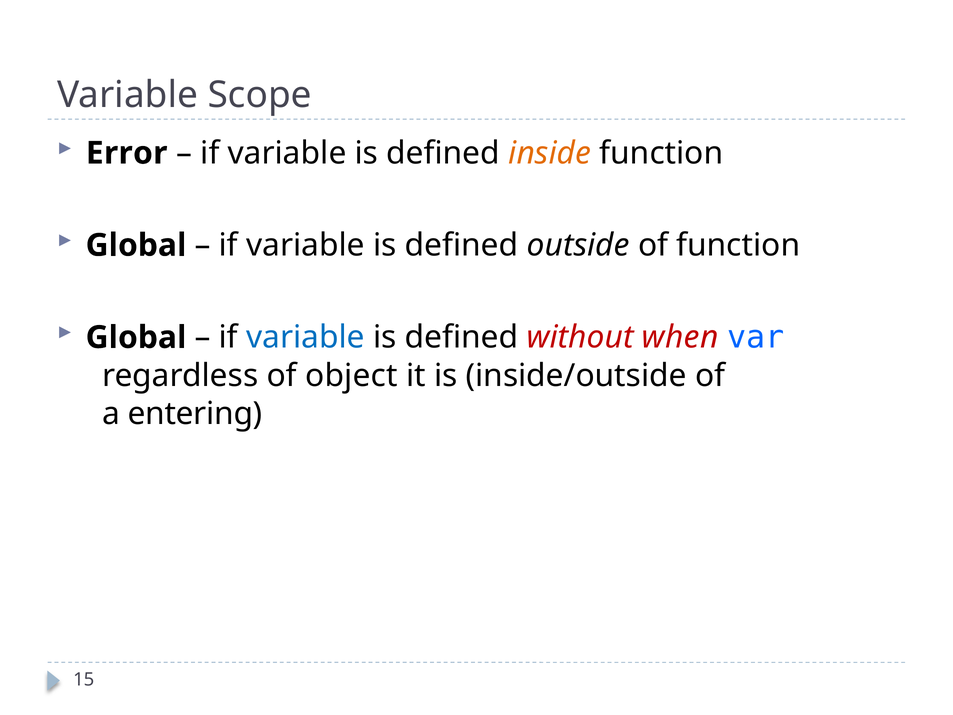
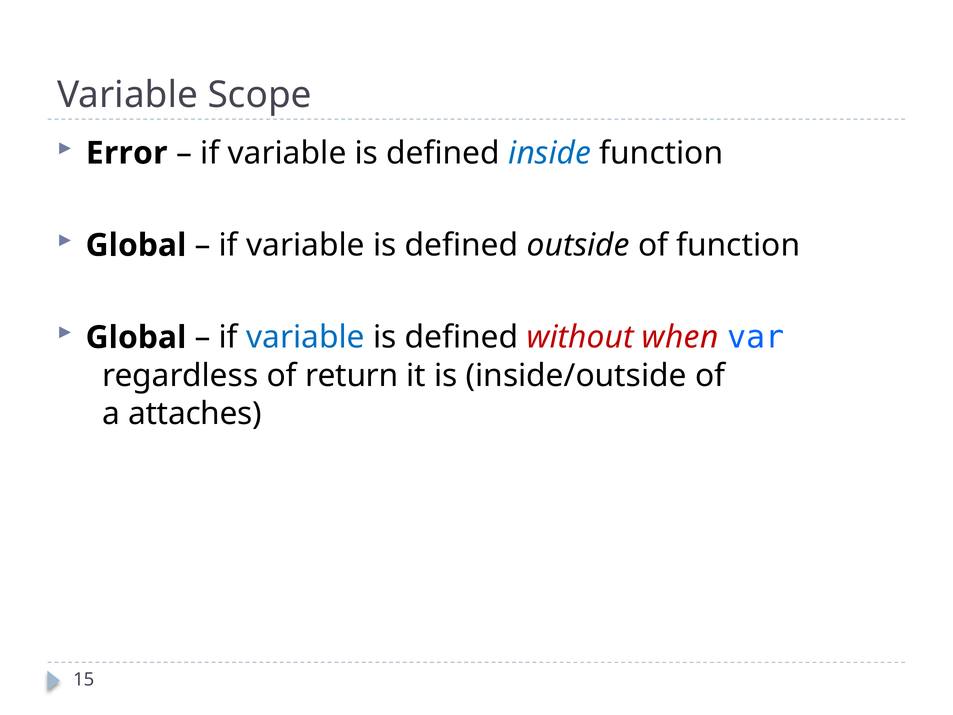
inside colour: orange -> blue
object: object -> return
entering: entering -> attaches
